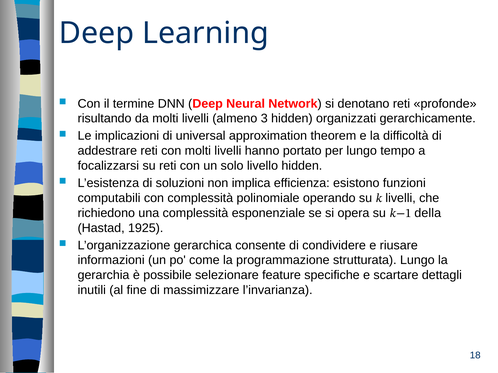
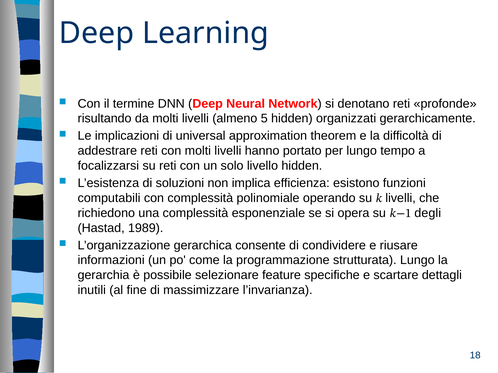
3: 3 -> 5
della: della -> degli
1925: 1925 -> 1989
